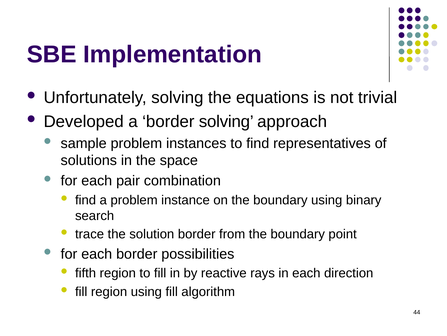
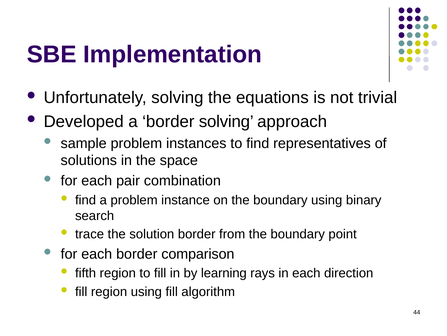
possibilities: possibilities -> comparison
reactive: reactive -> learning
